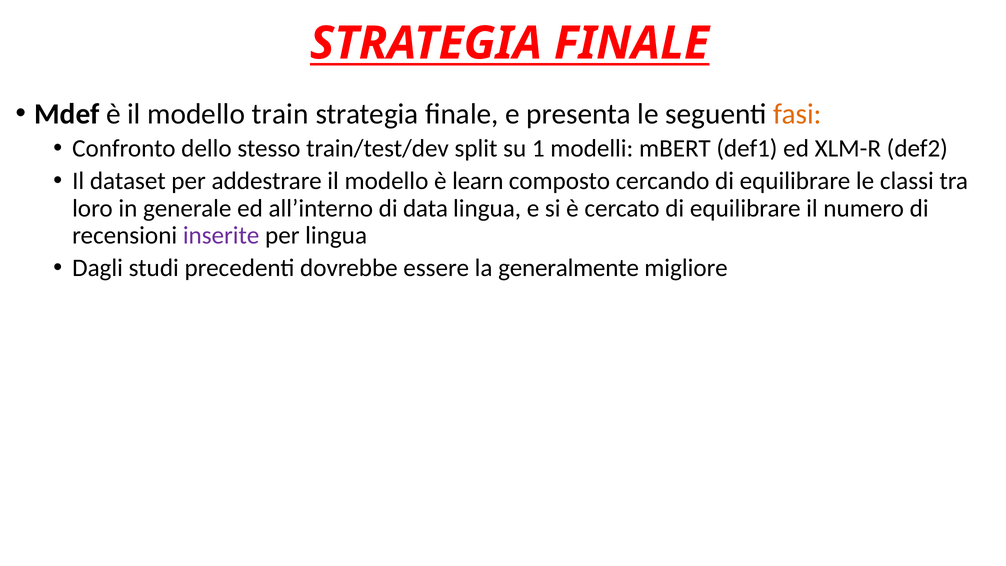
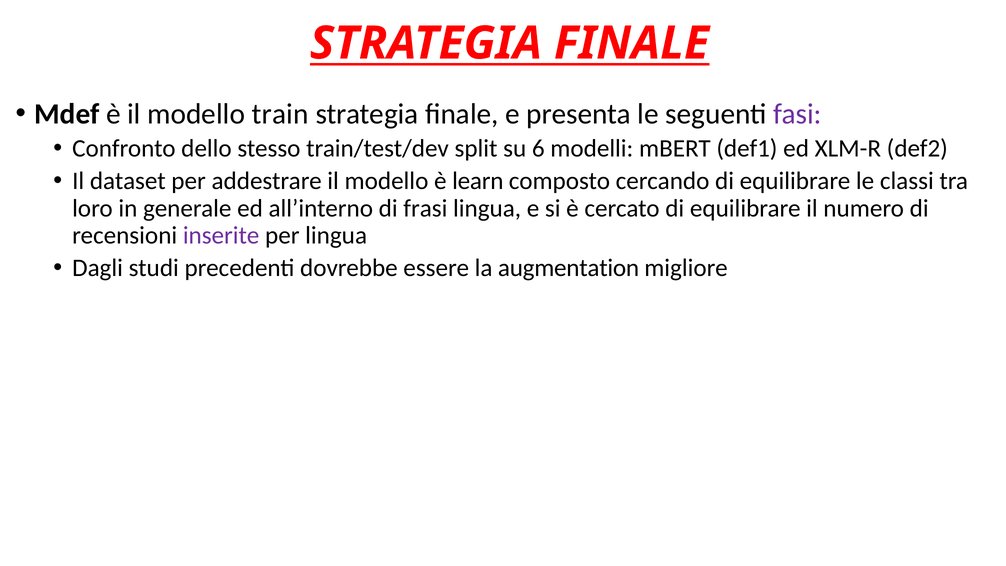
fasi colour: orange -> purple
1: 1 -> 6
data: data -> frasi
generalmente: generalmente -> augmentation
